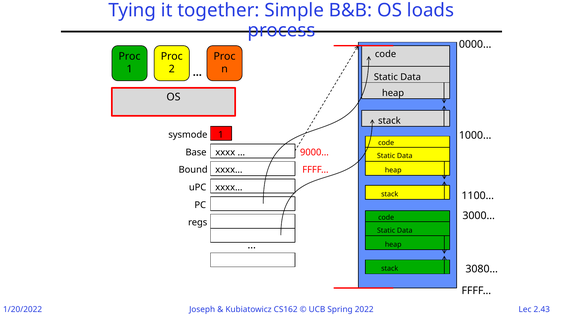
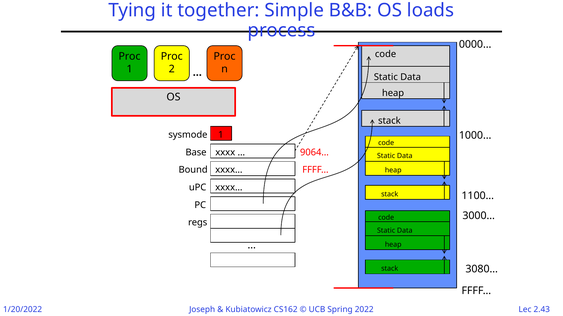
9000…: 9000… -> 9064…
